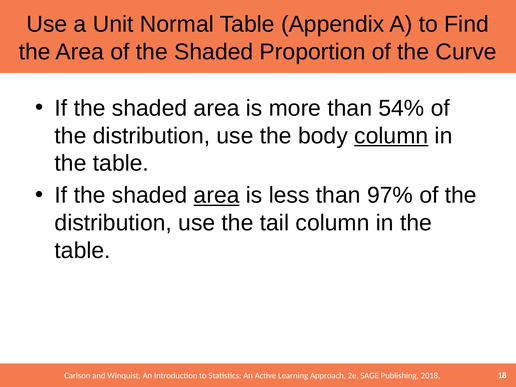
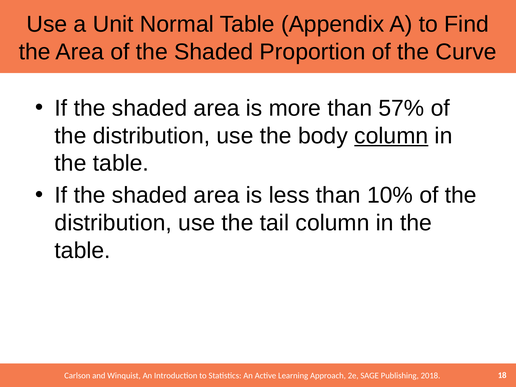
54%: 54% -> 57%
area at (217, 195) underline: present -> none
97%: 97% -> 10%
